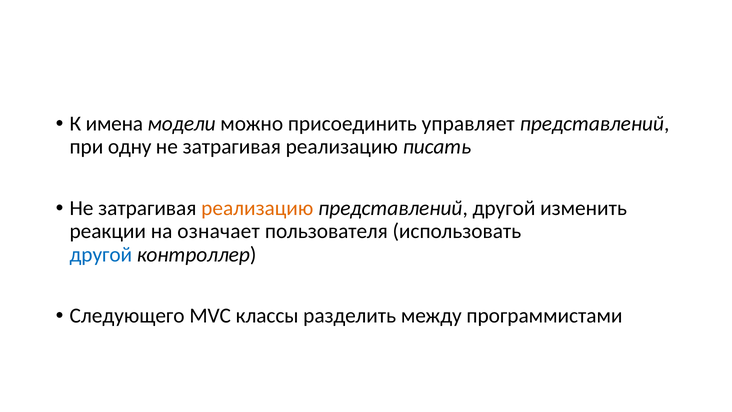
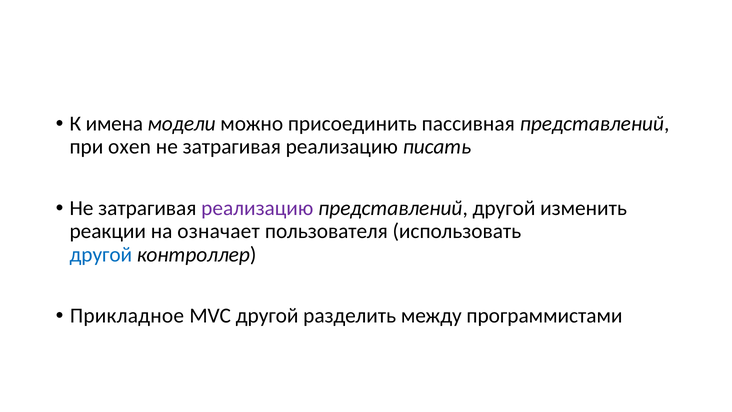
управляет: управляет -> пассивная
одну: одну -> oxen
реализацию at (257, 208) colour: orange -> purple
Следующего: Следующего -> Прикладное
MVC классы: классы -> другой
